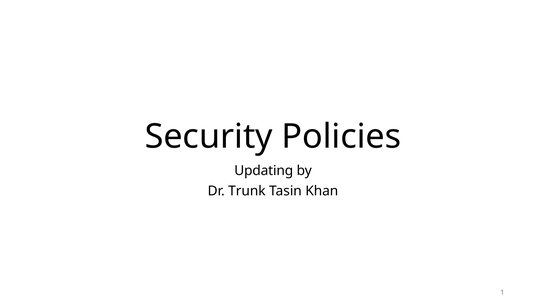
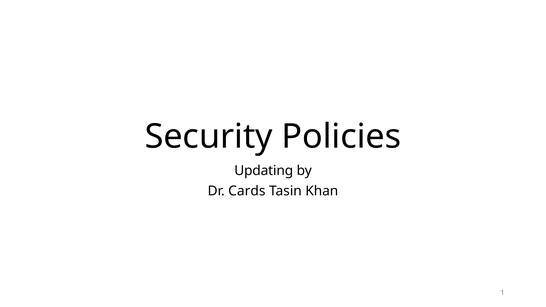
Trunk: Trunk -> Cards
